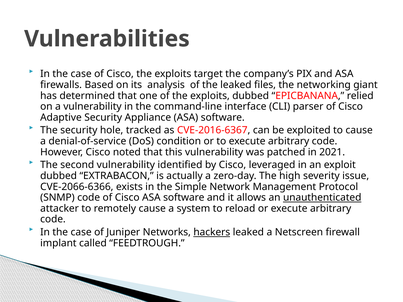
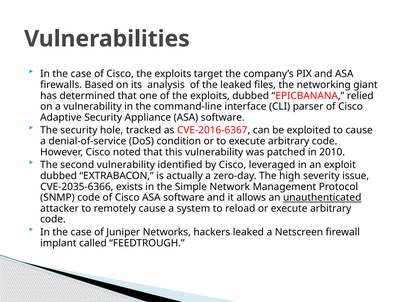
2021: 2021 -> 2010
CVE-2066-6366: CVE-2066-6366 -> CVE-2035-6366
hackers underline: present -> none
